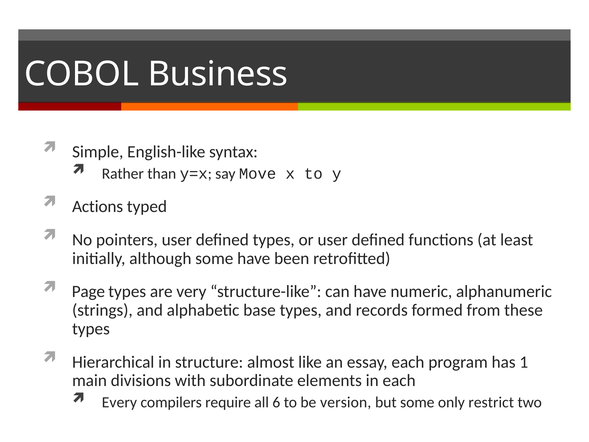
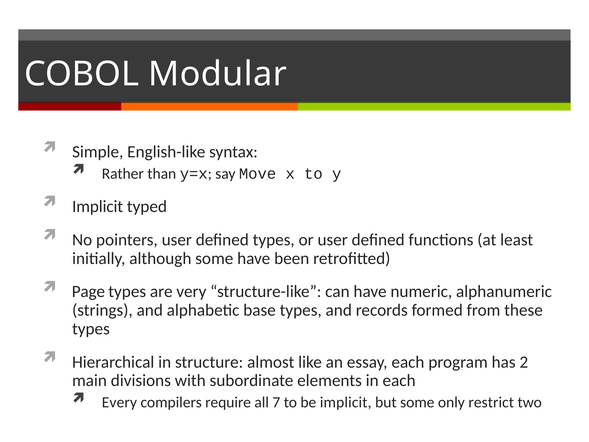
Business: Business -> Modular
Actions at (98, 206): Actions -> Implicit
1: 1 -> 2
6: 6 -> 7
be version: version -> implicit
